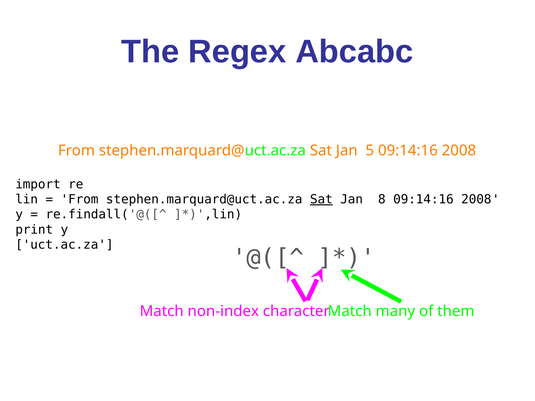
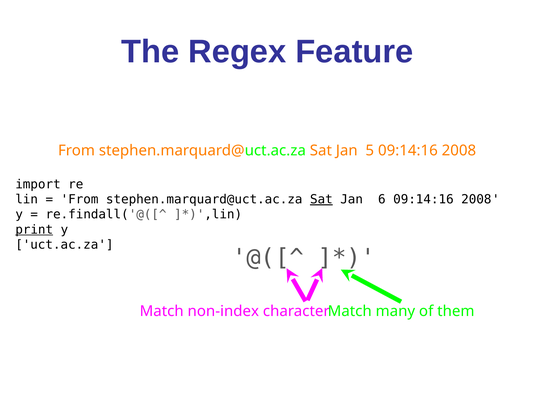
Abcabc: Abcabc -> Feature
8: 8 -> 6
print underline: none -> present
